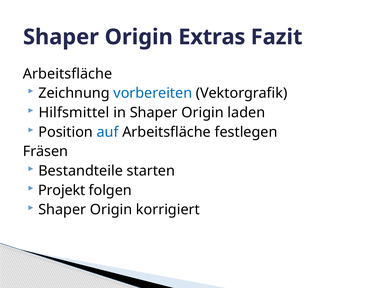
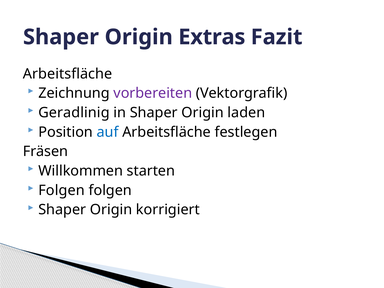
vorbereiten colour: blue -> purple
Hilfsmittel: Hilfsmittel -> Geradlinig
Bestandteile: Bestandteile -> Willkommen
Projekt at (62, 190): Projekt -> Folgen
